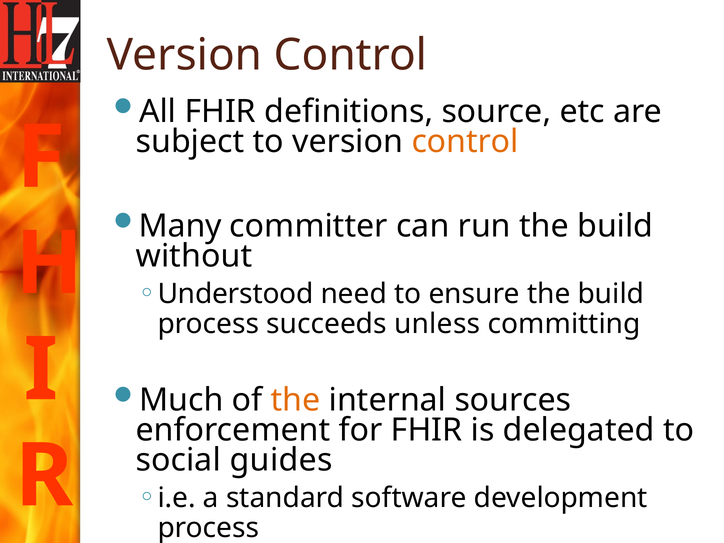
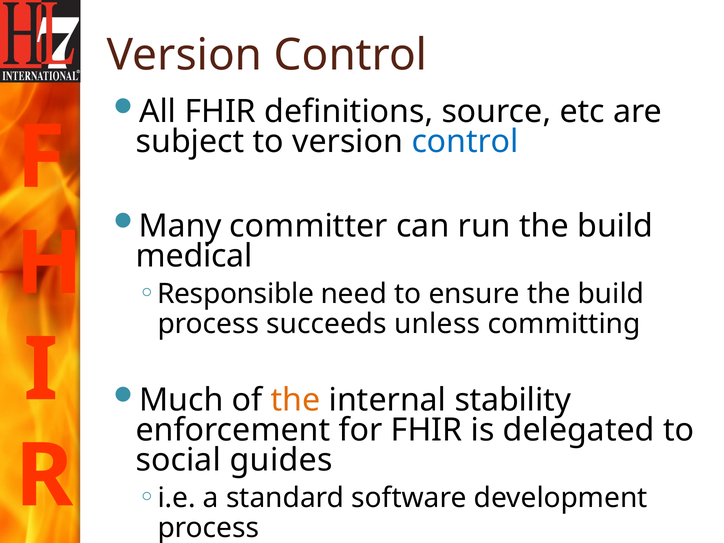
control at (465, 142) colour: orange -> blue
without: without -> medical
Understood: Understood -> Responsible
sources: sources -> stability
